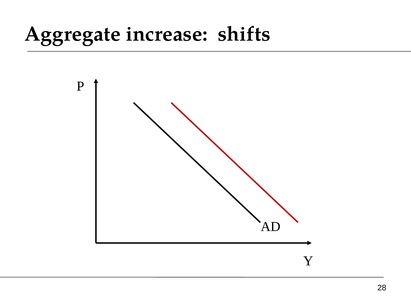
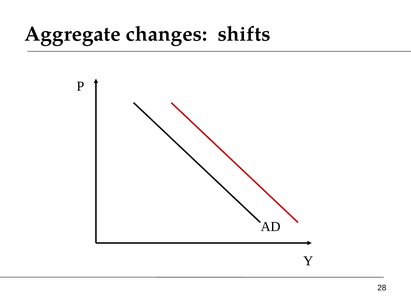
increase: increase -> changes
